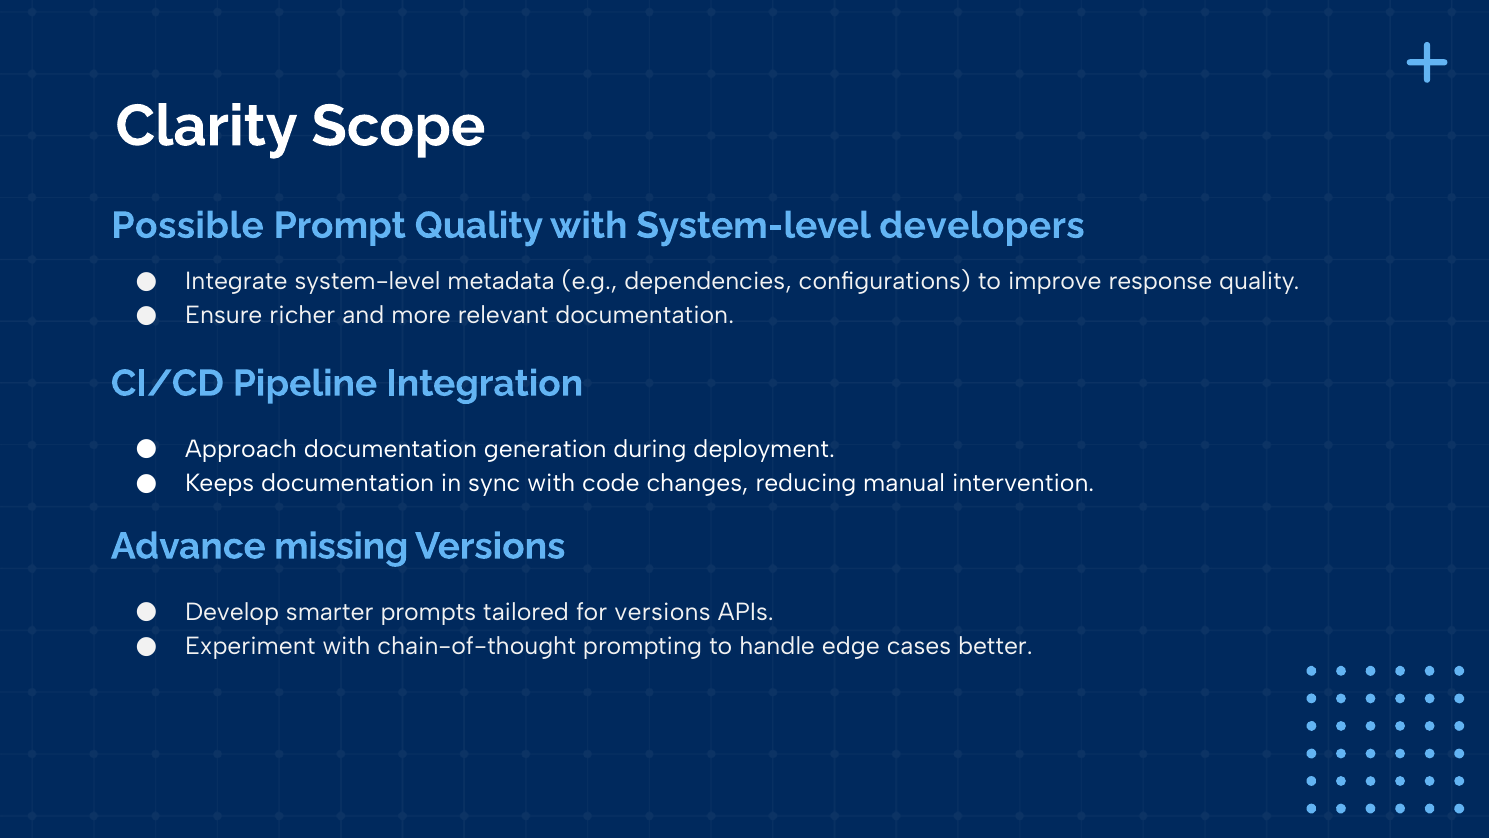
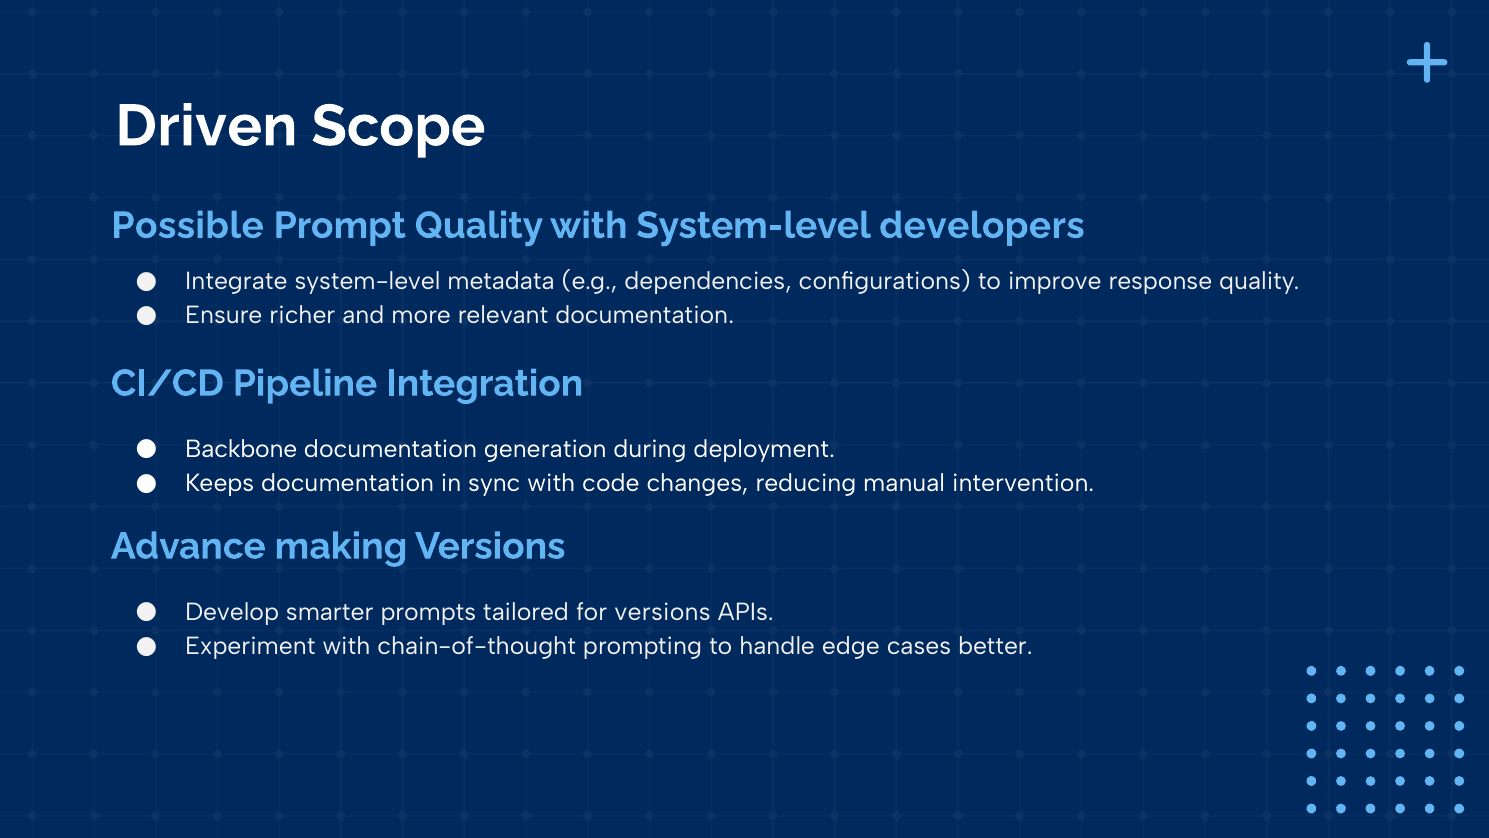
Clarity: Clarity -> Driven
Approach: Approach -> Backbone
missing: missing -> making
